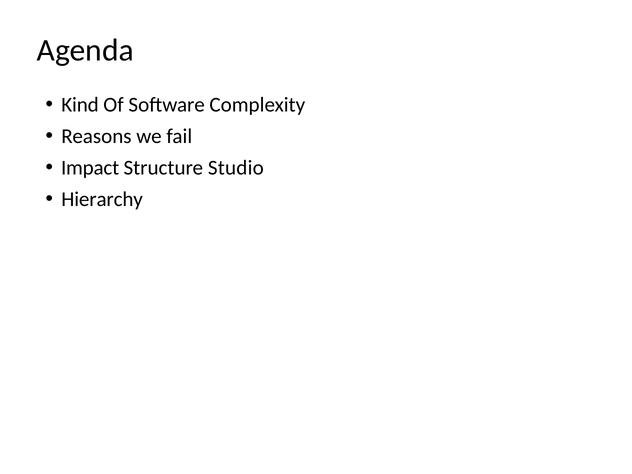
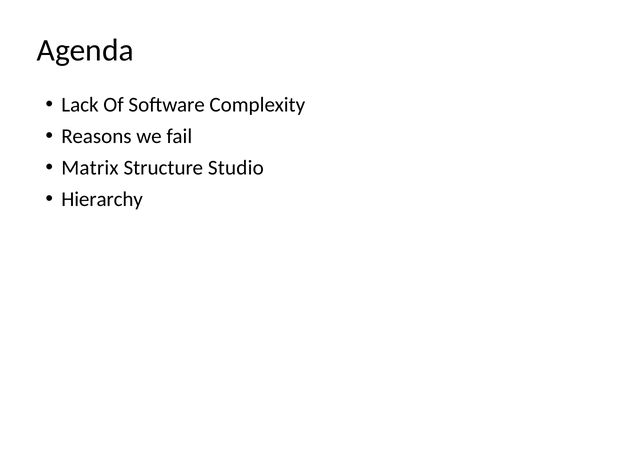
Kind: Kind -> Lack
Impact: Impact -> Matrix
